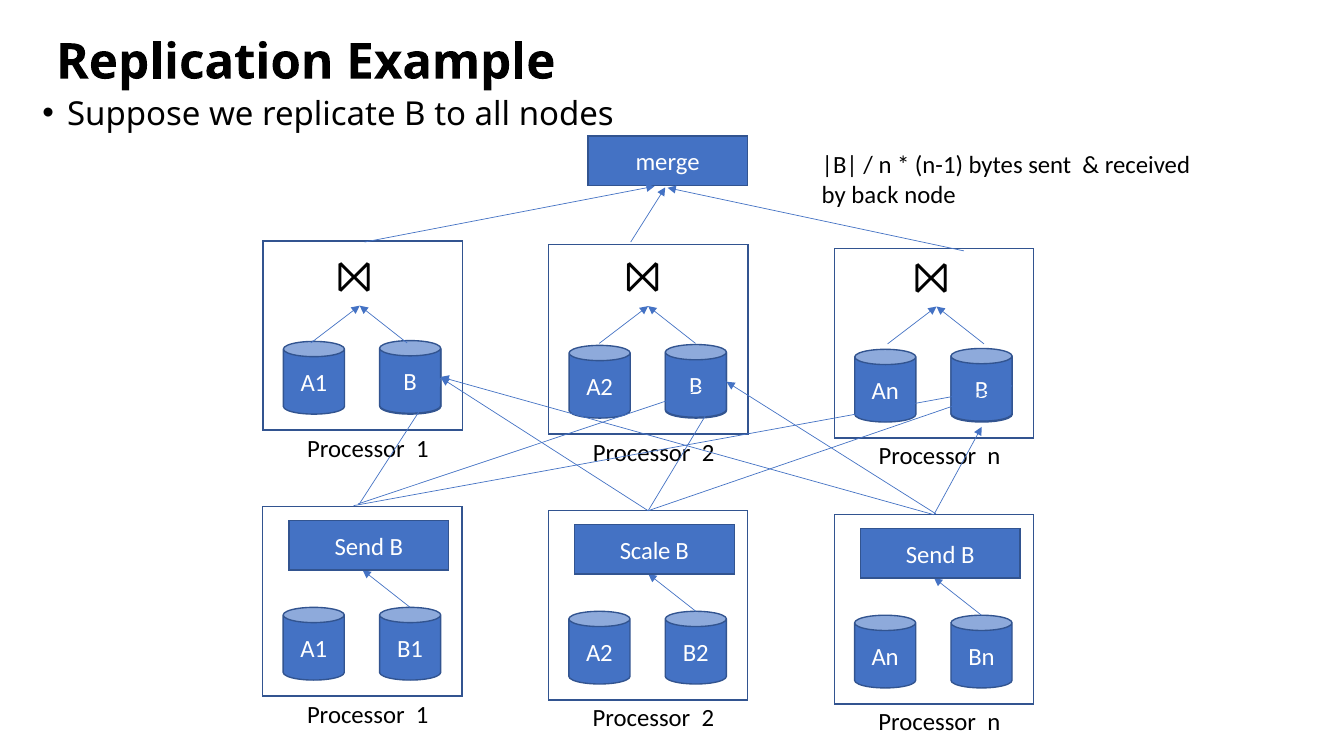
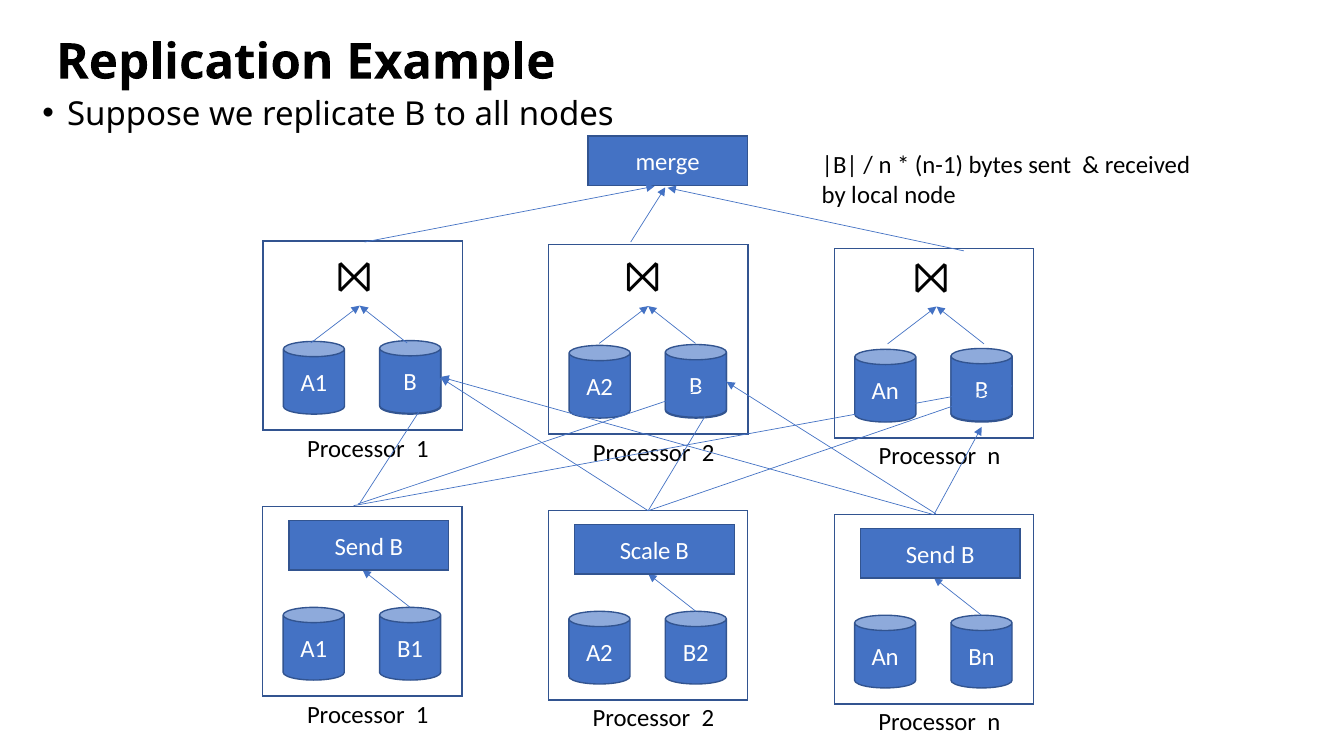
back: back -> local
